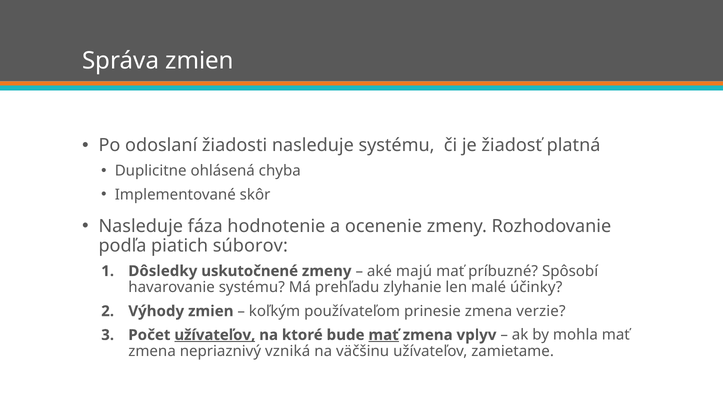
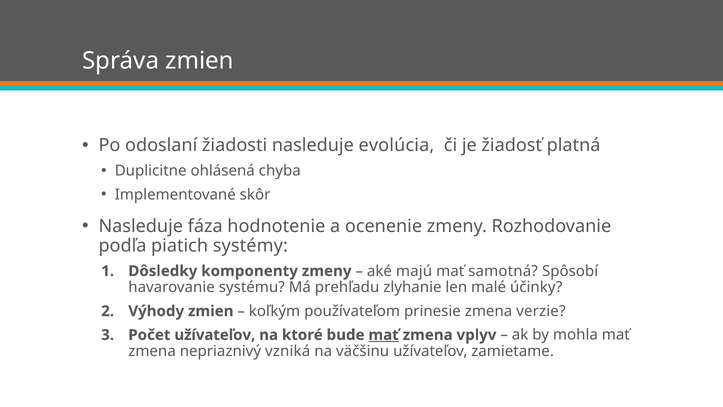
nasleduje systému: systému -> evolúcia
súborov: súborov -> systémy
uskutočnené: uskutočnené -> komponenty
príbuzné: príbuzné -> samotná
užívateľov at (215, 335) underline: present -> none
